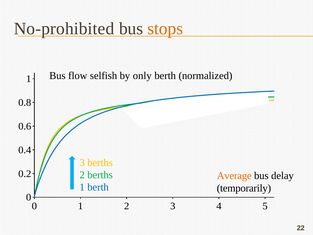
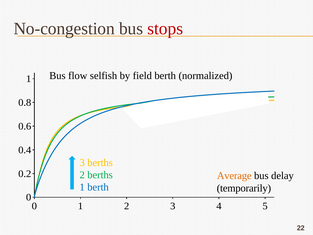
No-prohibited: No-prohibited -> No-congestion
stops colour: orange -> red
only: only -> field
